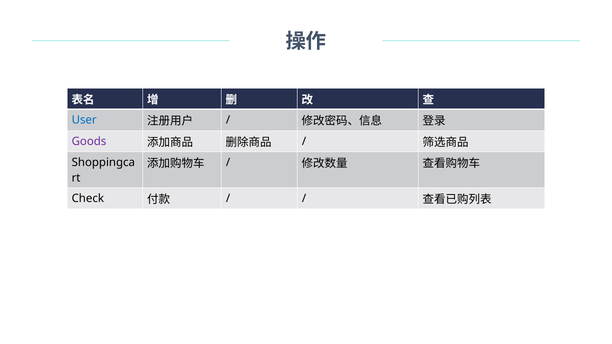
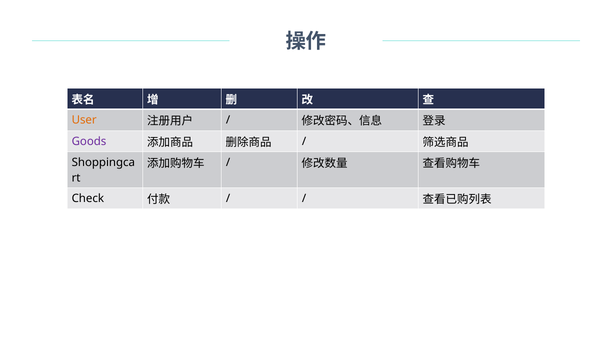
User colour: blue -> orange
